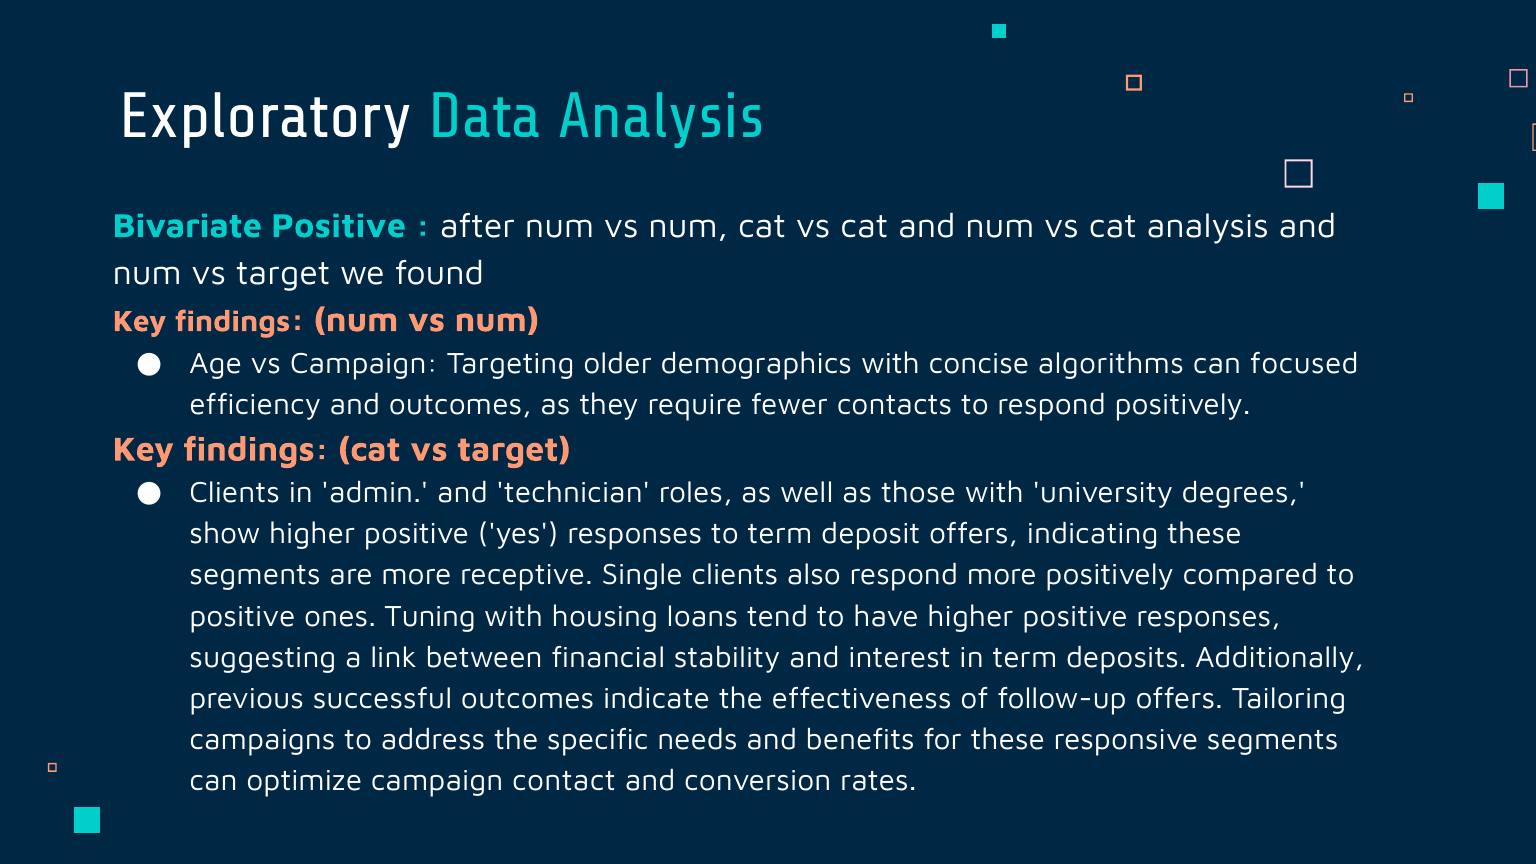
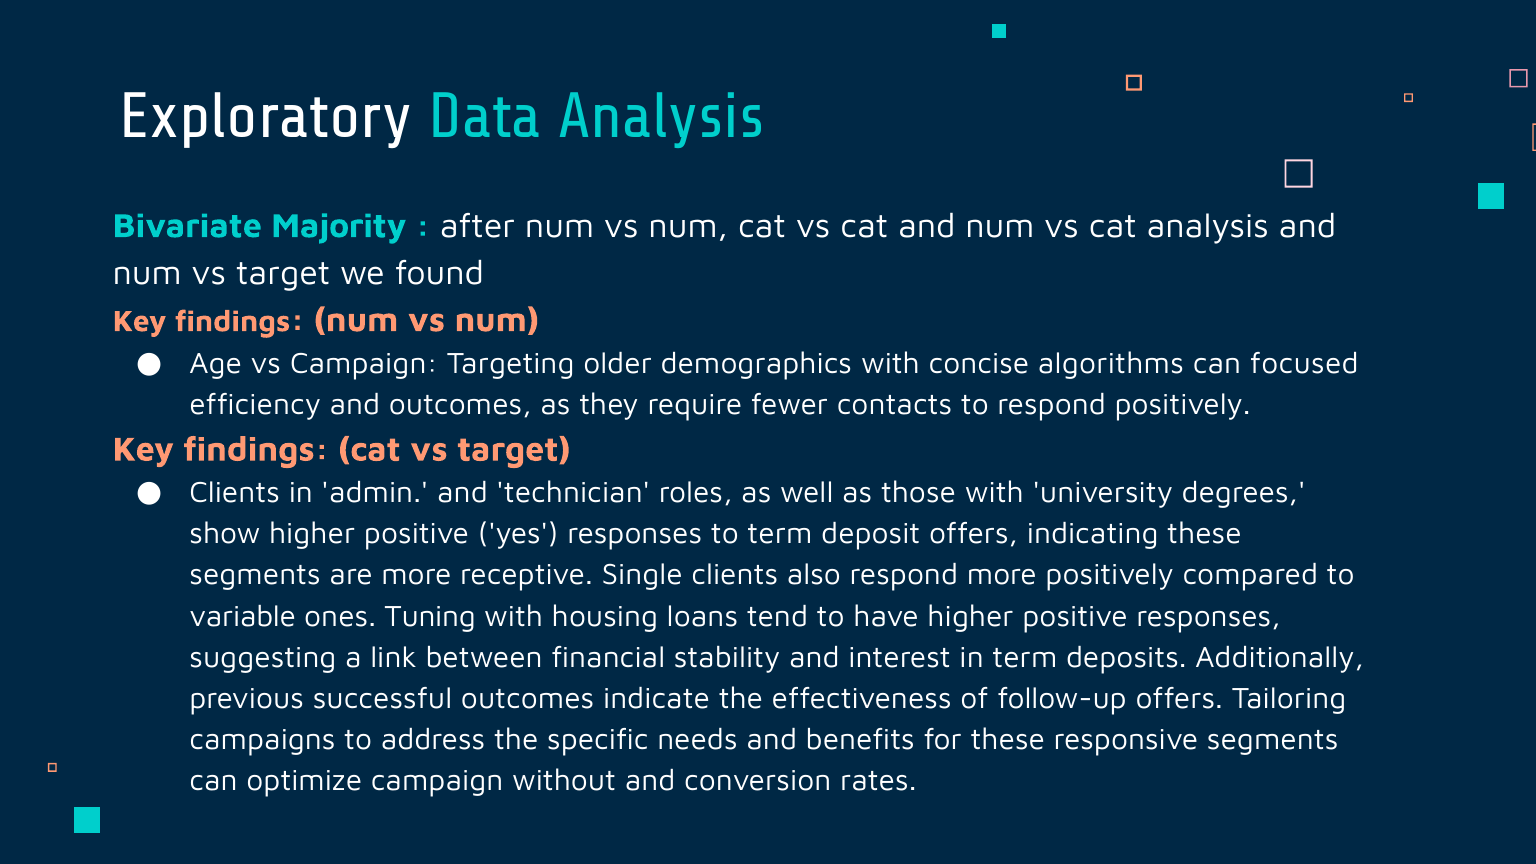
Bivariate Positive: Positive -> Majority
positive at (242, 616): positive -> variable
contact: contact -> without
